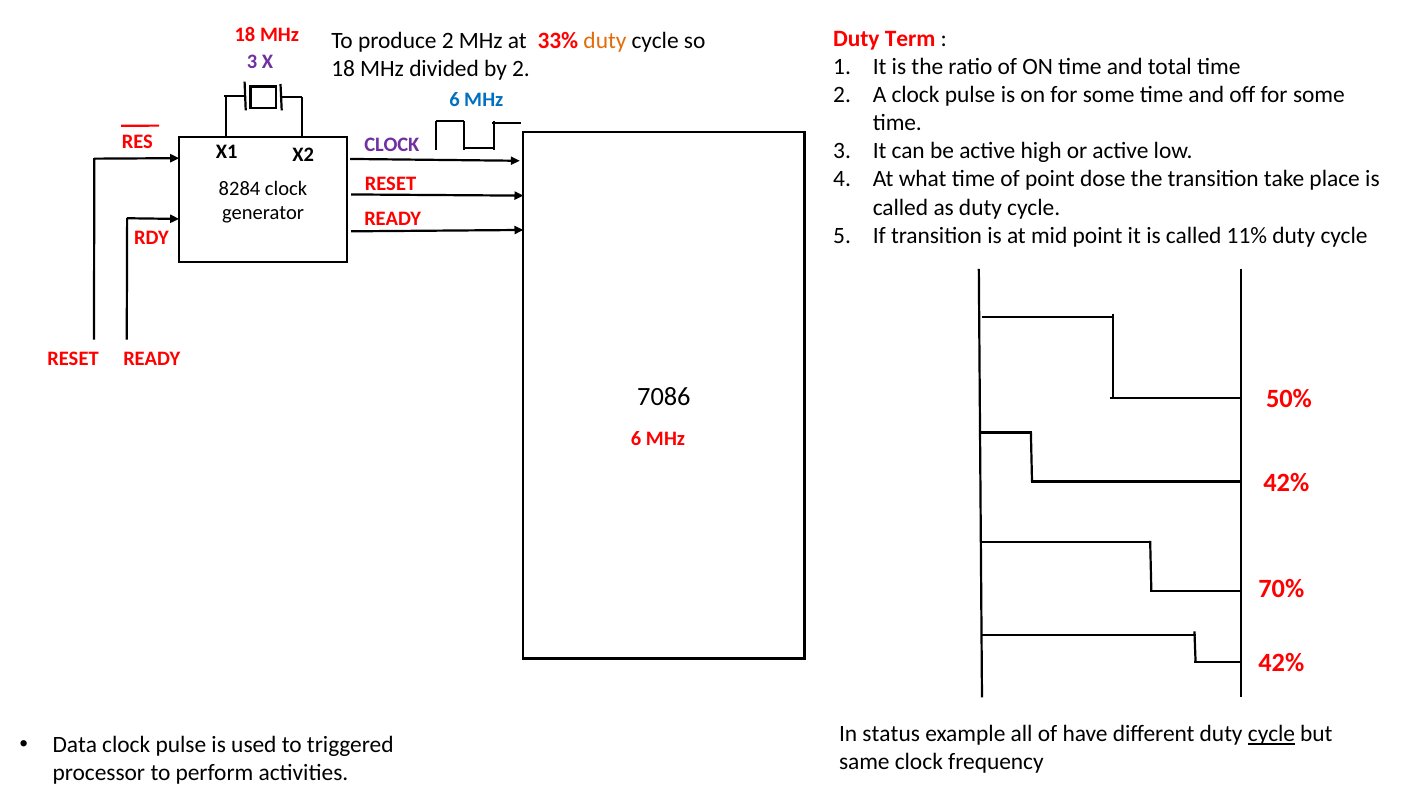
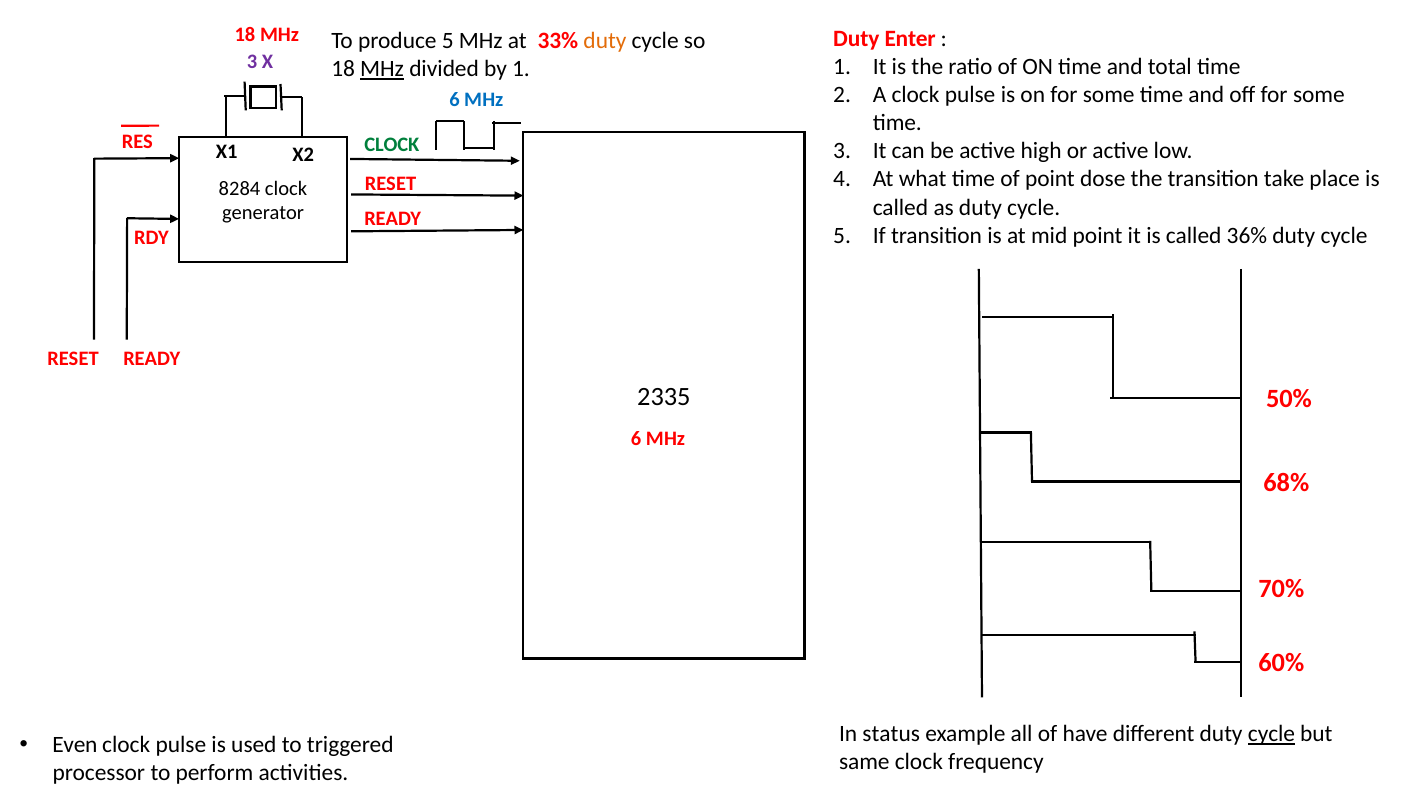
Term: Term -> Enter
produce 2: 2 -> 5
MHz at (382, 69) underline: none -> present
by 2: 2 -> 1
CLOCK at (392, 144) colour: purple -> green
11%: 11% -> 36%
7086: 7086 -> 2335
42% at (1286, 483): 42% -> 68%
42% at (1281, 663): 42% -> 60%
Data: Data -> Even
